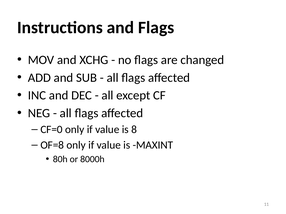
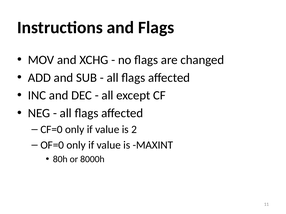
8: 8 -> 2
OF=8: OF=8 -> OF=0
